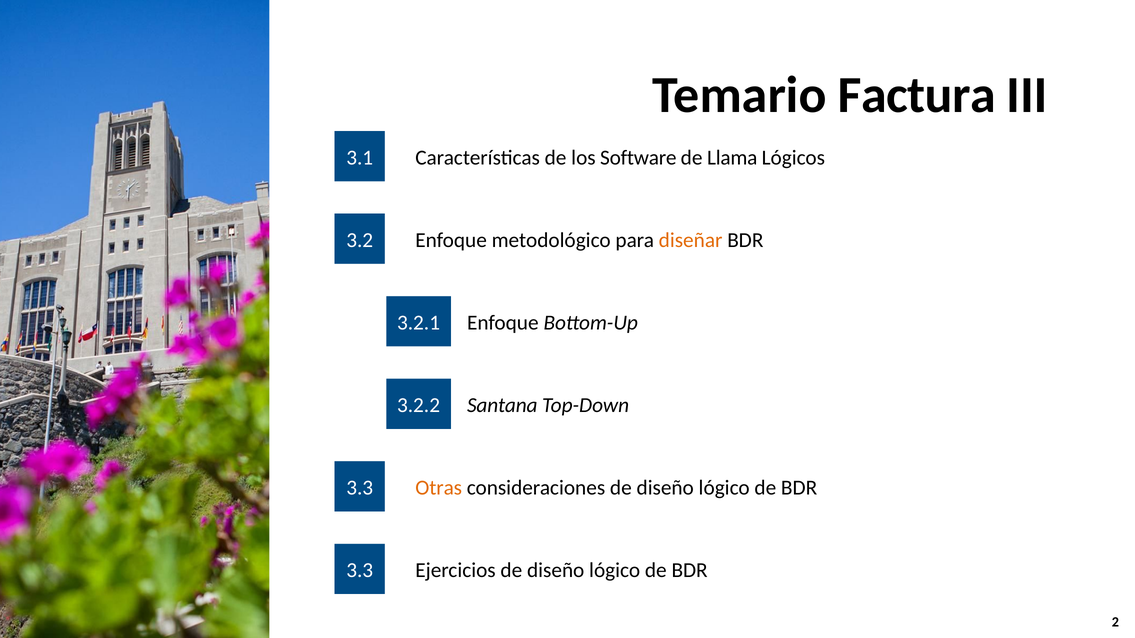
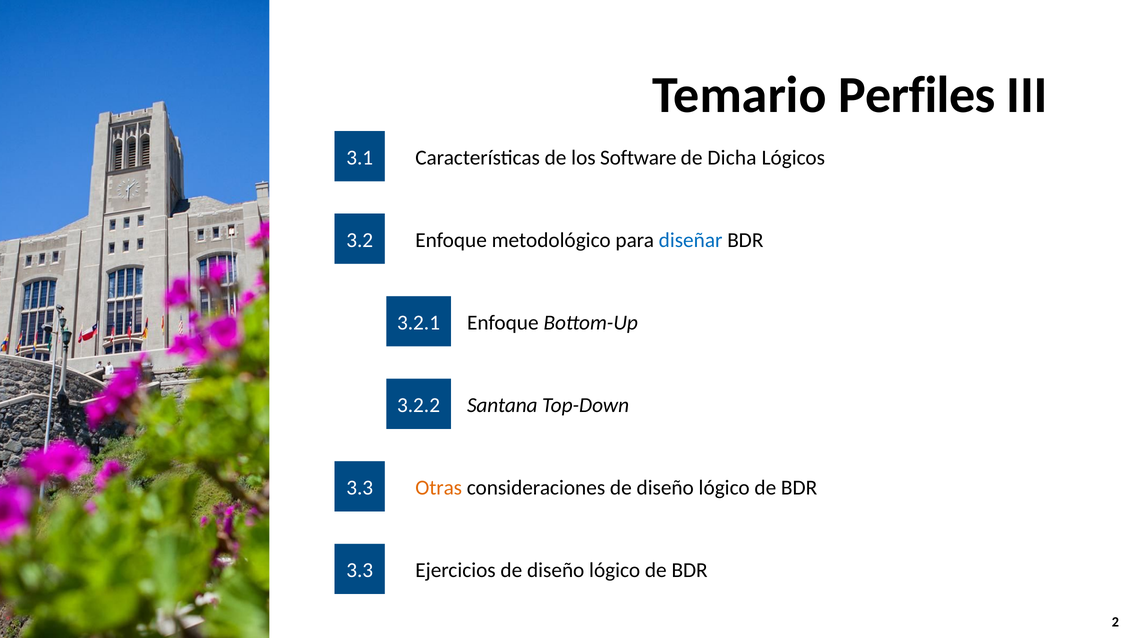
Factura: Factura -> Perfiles
Llama: Llama -> Dicha
diseñar colour: orange -> blue
